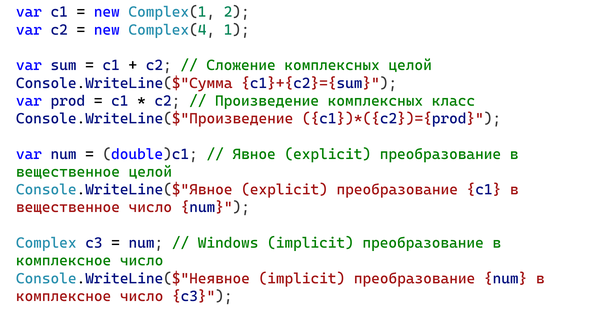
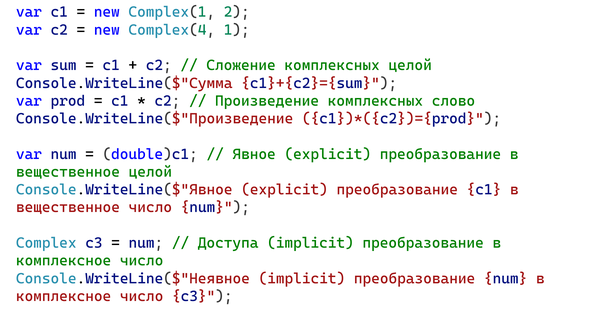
класс: класс -> слово
Windows: Windows -> Доступа
